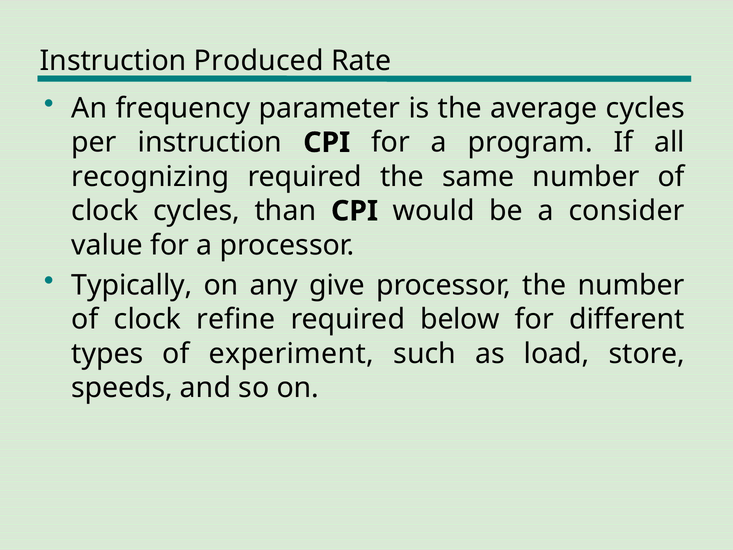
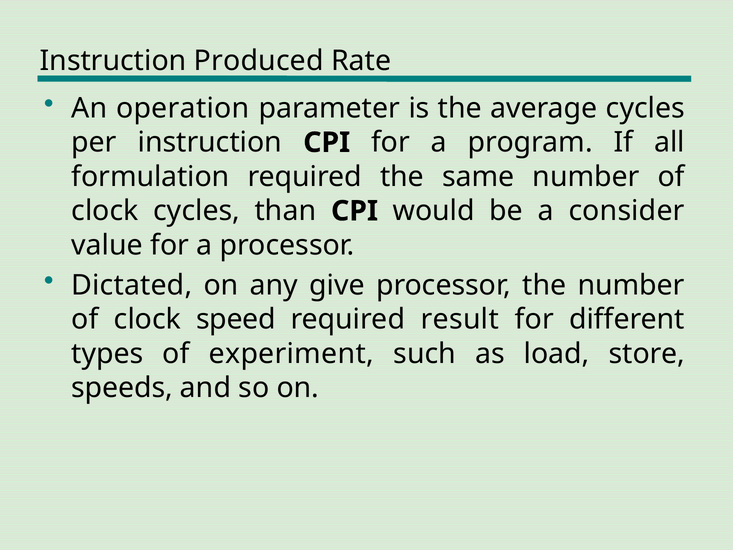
frequency: frequency -> operation
recognizing: recognizing -> formulation
Typically: Typically -> Dictated
refine: refine -> speed
below: below -> result
